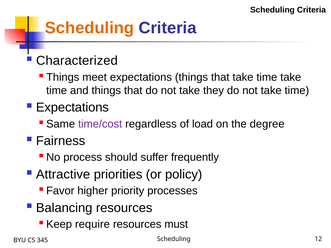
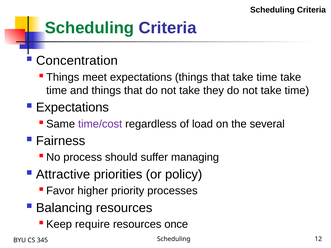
Scheduling at (90, 28) colour: orange -> green
Characterized: Characterized -> Concentration
degree: degree -> several
frequently: frequently -> managing
must: must -> once
